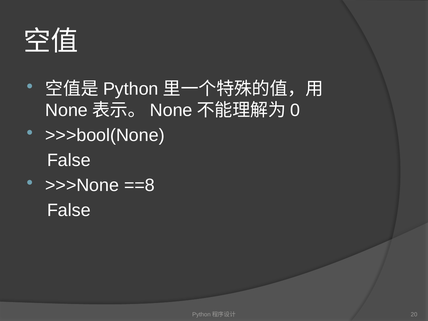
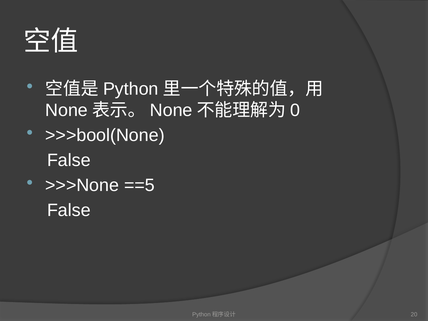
==8: ==8 -> ==5
